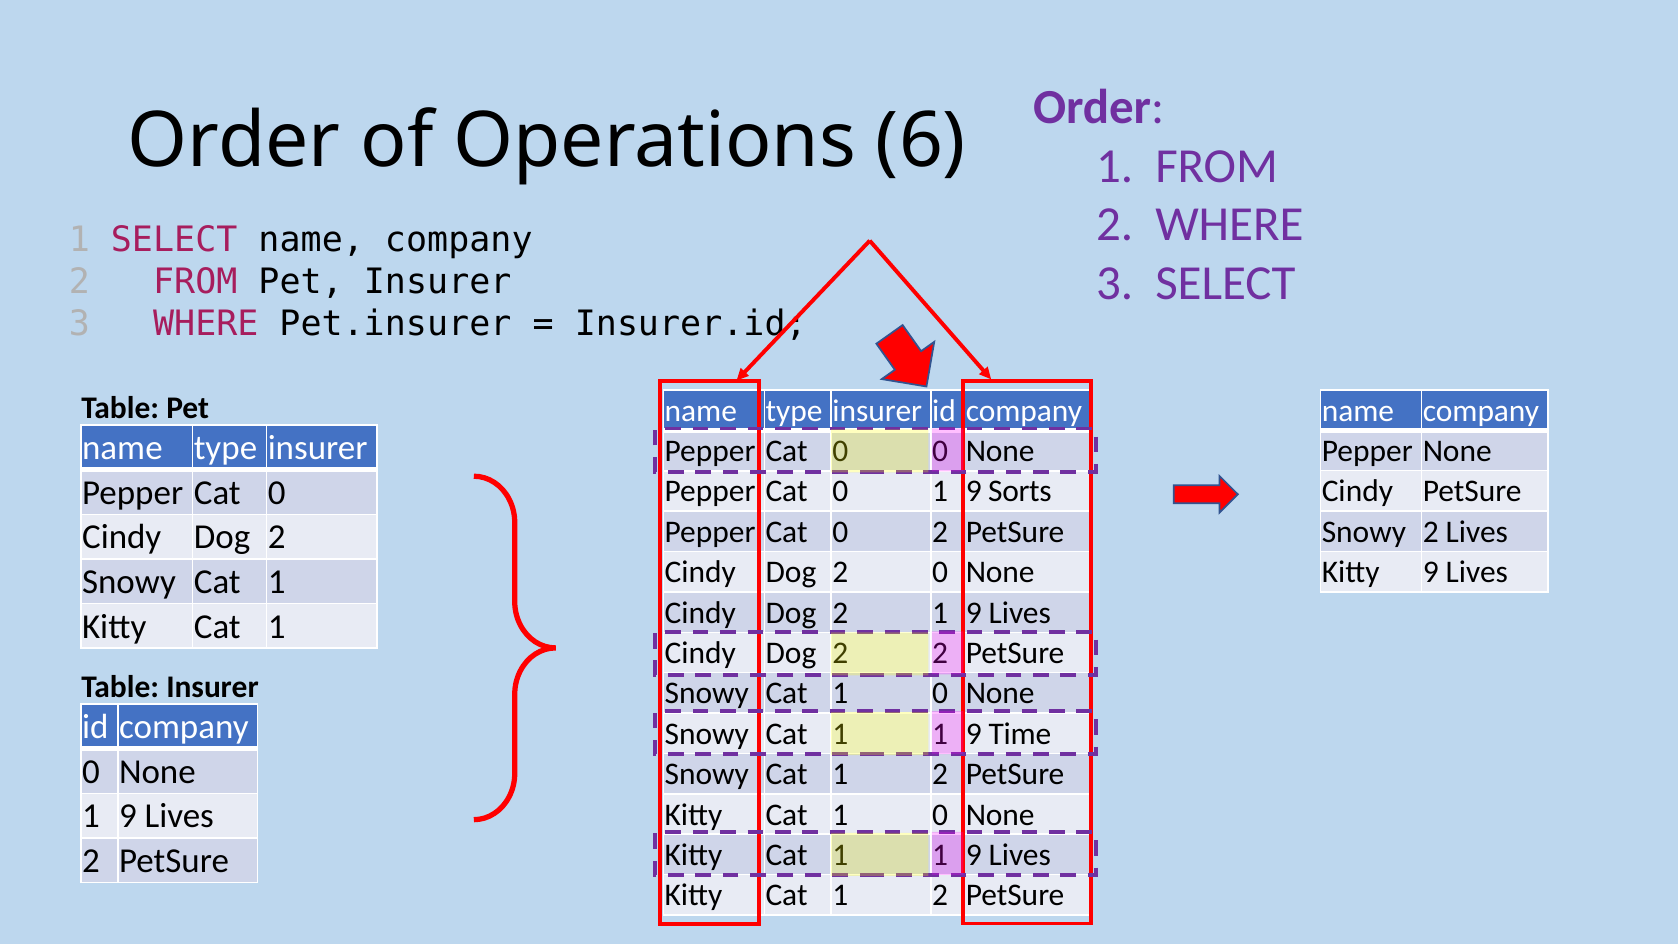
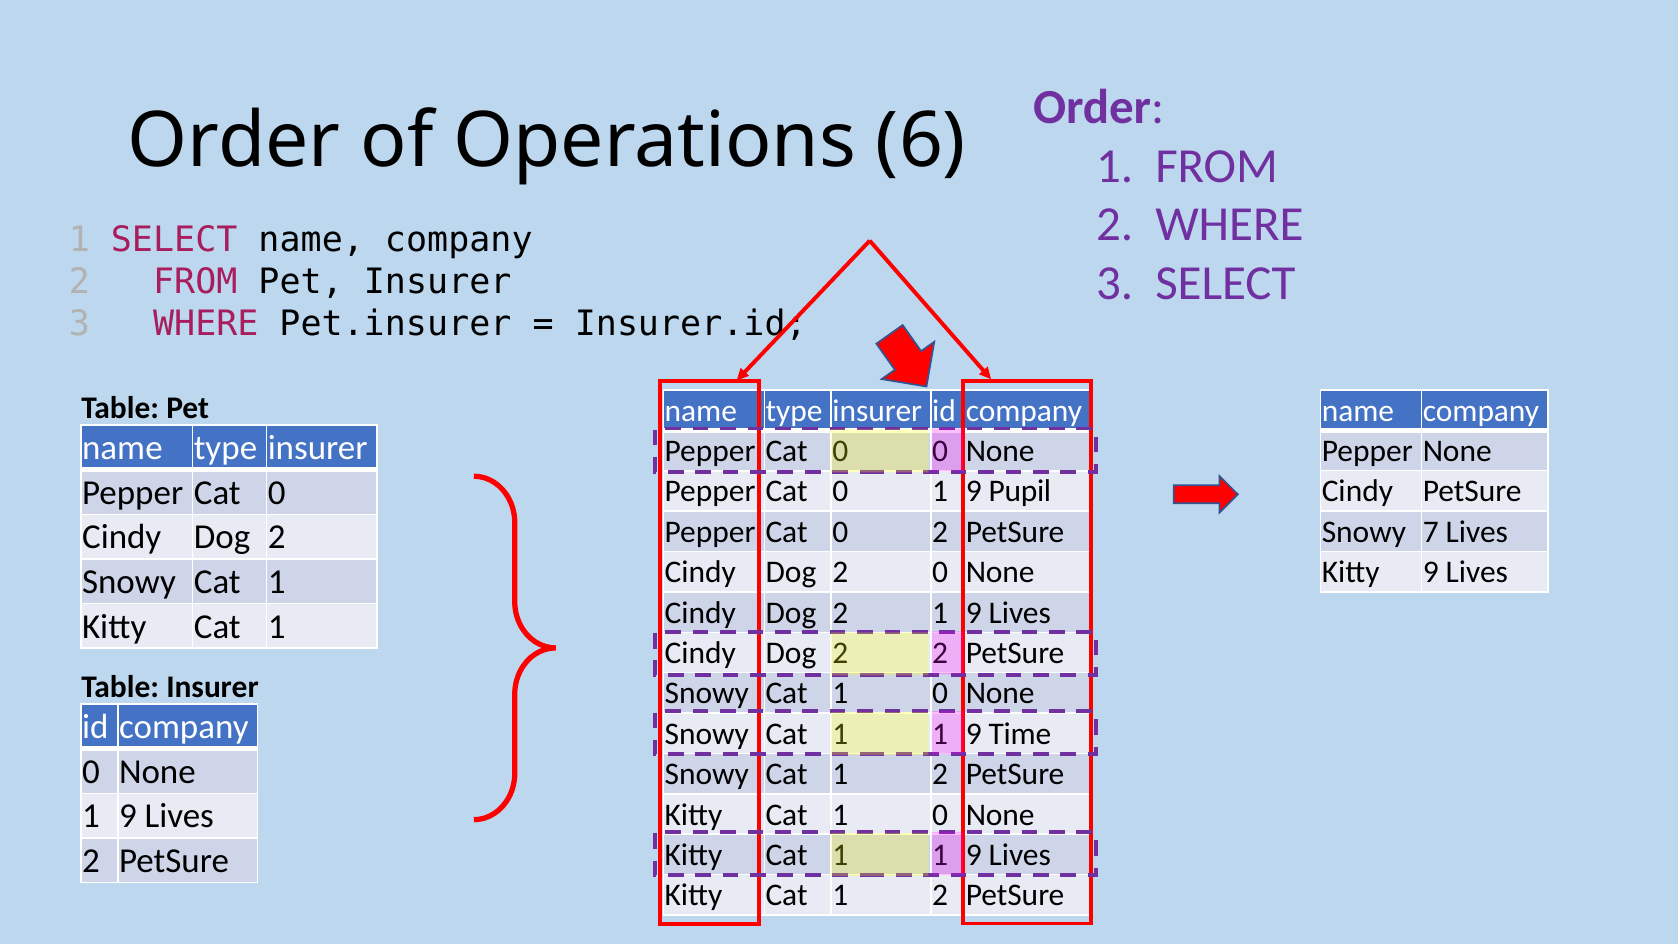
Sorts: Sorts -> Pupil
Snowy 2: 2 -> 7
